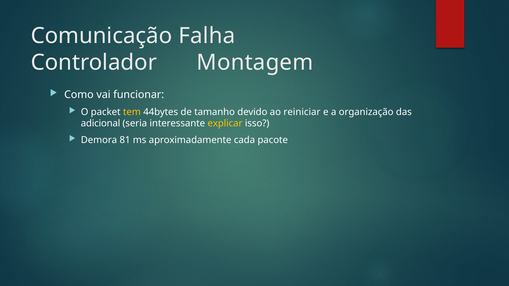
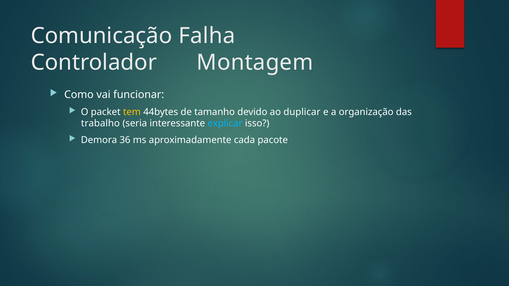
reiniciar: reiniciar -> duplicar
adicional: adicional -> trabalho
explicar colour: yellow -> light blue
81: 81 -> 36
